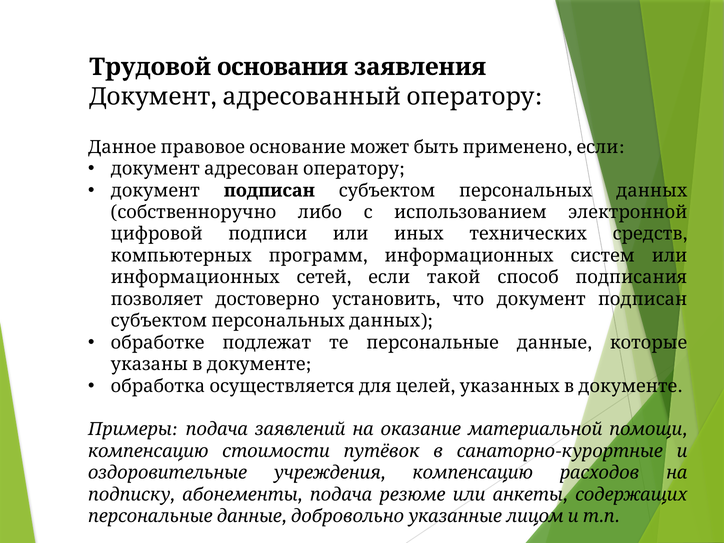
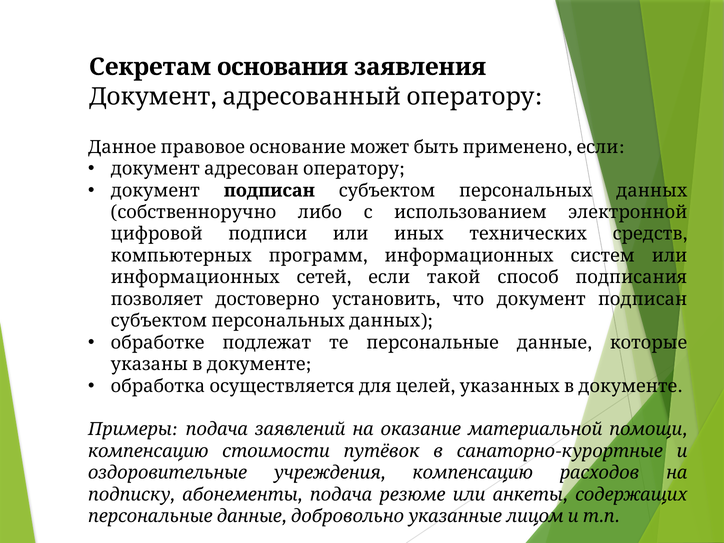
Трудовой: Трудовой -> Секретам
